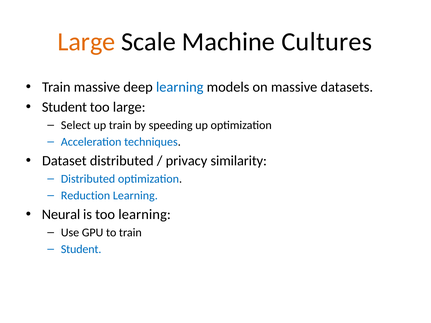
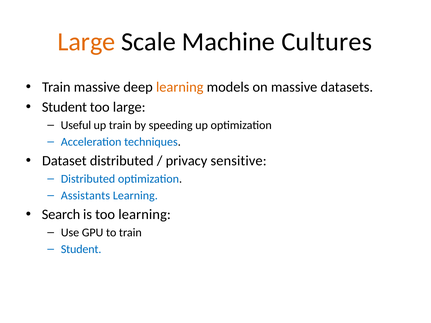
learning at (180, 87) colour: blue -> orange
Select: Select -> Useful
similarity: similarity -> sensitive
Reduction: Reduction -> Assistants
Neural: Neural -> Search
